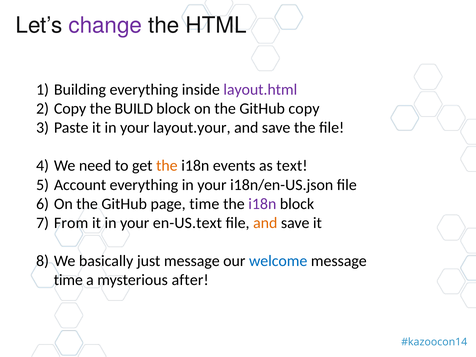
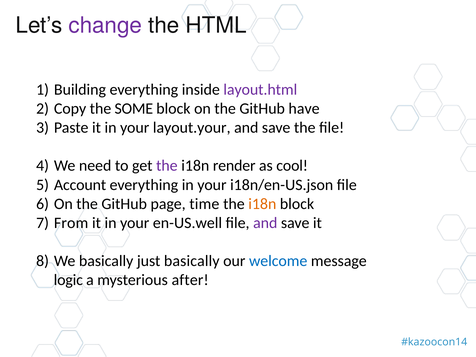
BUILD: BUILD -> SOME
GitHub copy: copy -> have
the at (167, 166) colour: orange -> purple
events: events -> render
text: text -> cool
i18n at (262, 204) colour: purple -> orange
en-US.text: en-US.text -> en-US.well
and at (265, 223) colour: orange -> purple
just message: message -> basically
time at (68, 280): time -> logic
